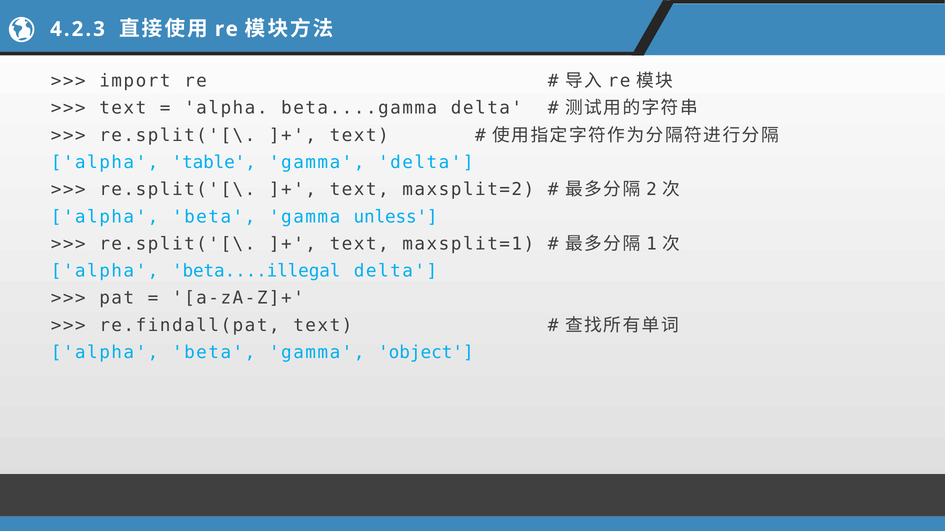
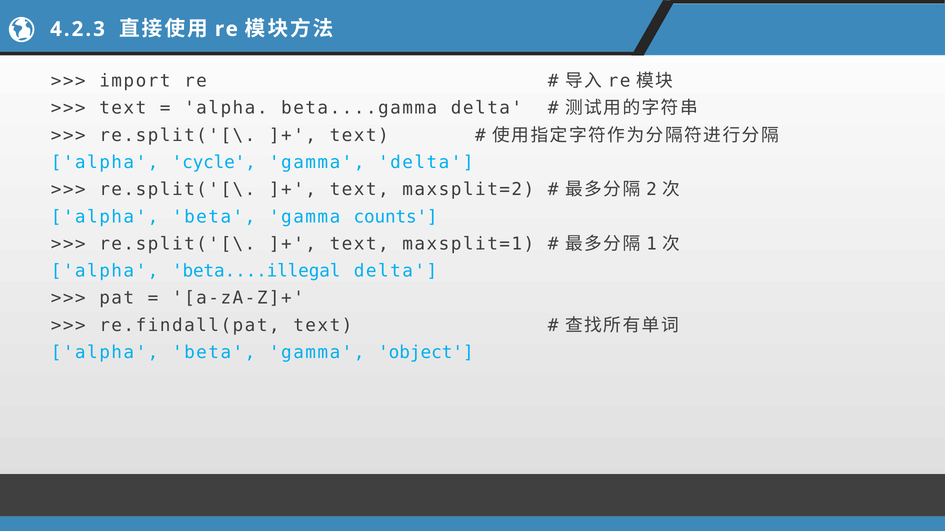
table: table -> cycle
unless: unless -> counts
